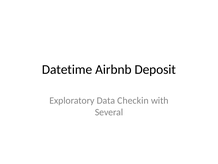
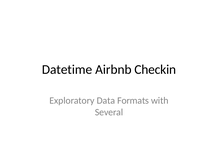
Deposit: Deposit -> Checkin
Checkin: Checkin -> Formats
